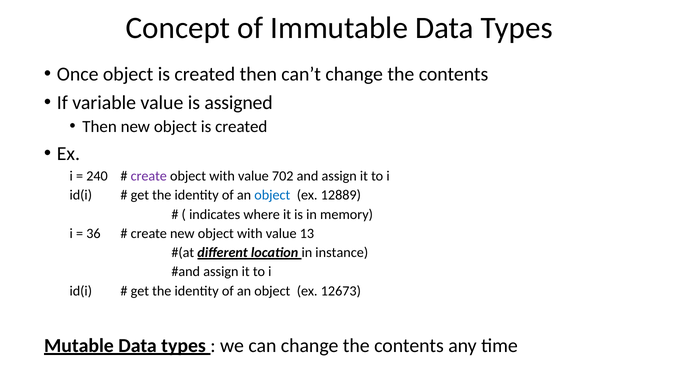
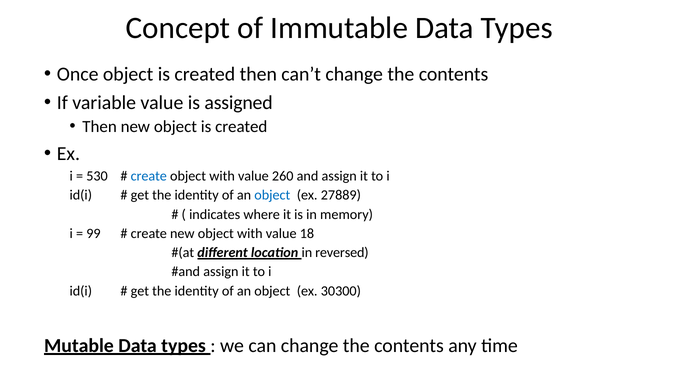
240: 240 -> 530
create at (149, 176) colour: purple -> blue
702: 702 -> 260
12889: 12889 -> 27889
36: 36 -> 99
13: 13 -> 18
instance: instance -> reversed
12673: 12673 -> 30300
